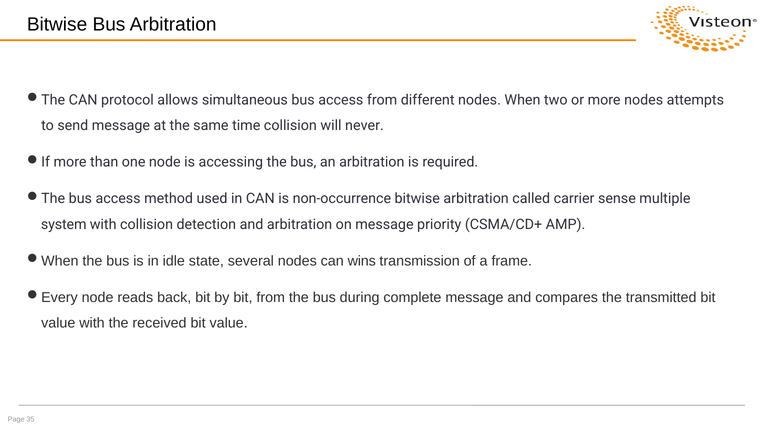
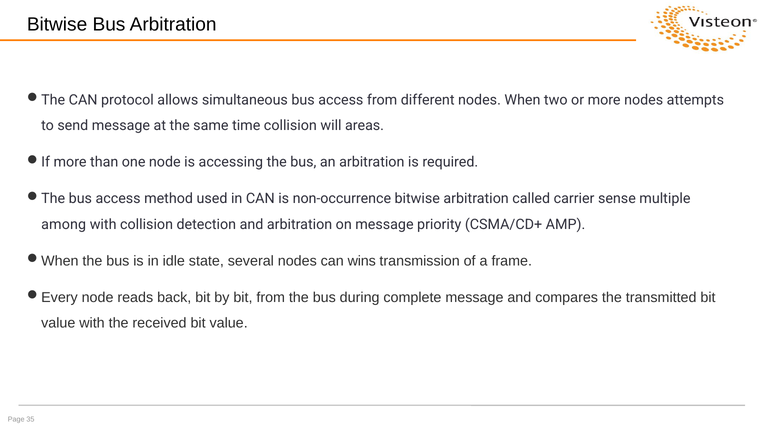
never: never -> areas
system: system -> among
